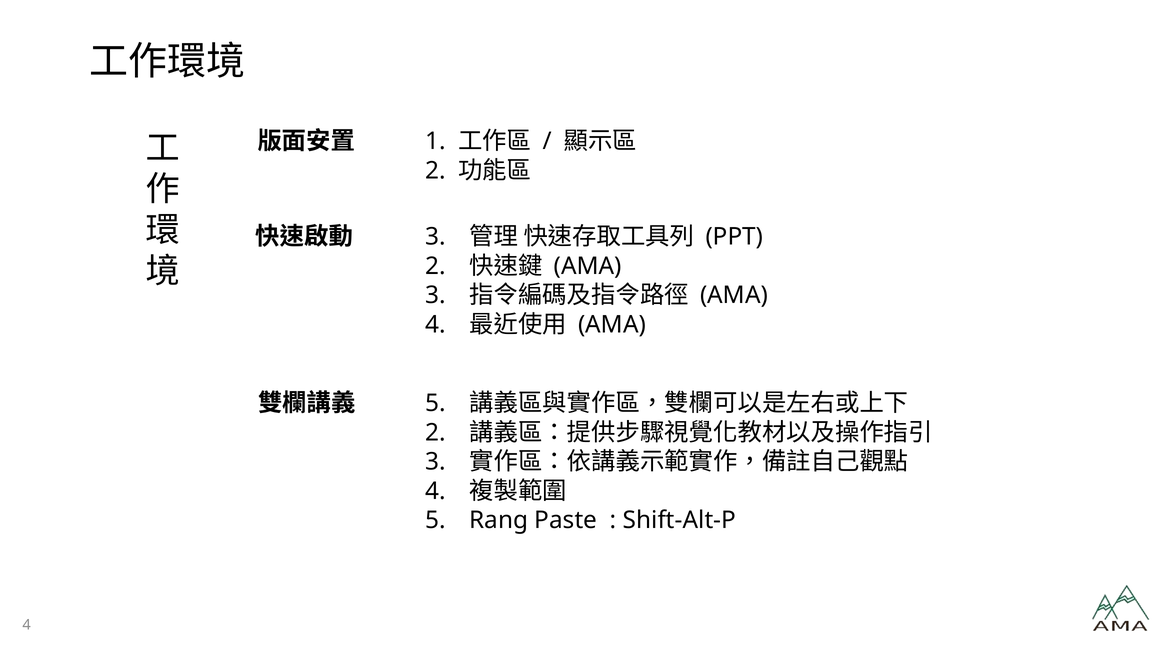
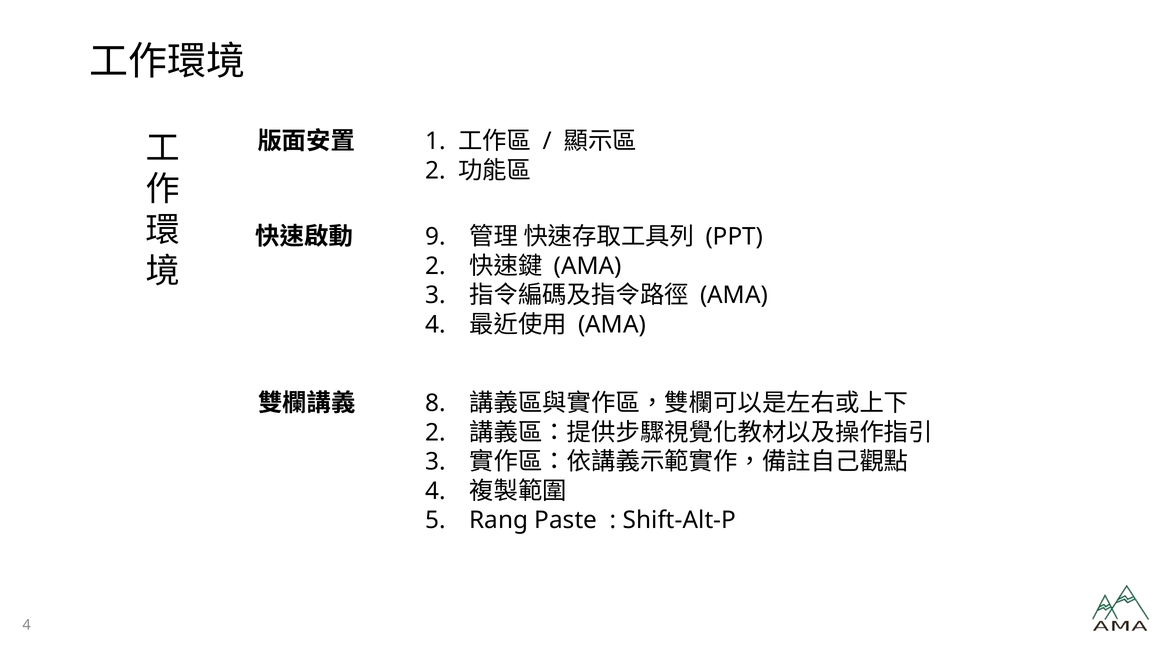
3 at (436, 237): 3 -> 9
5 at (436, 403): 5 -> 8
